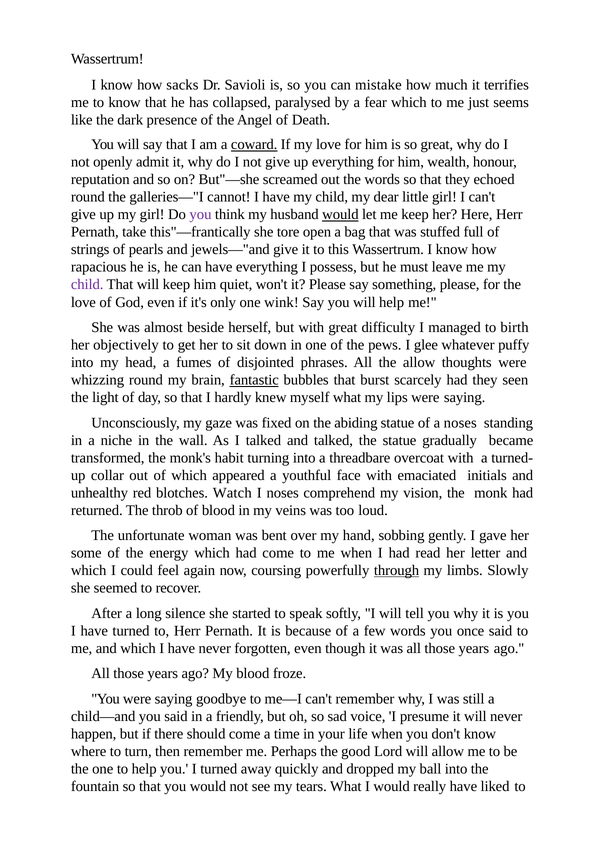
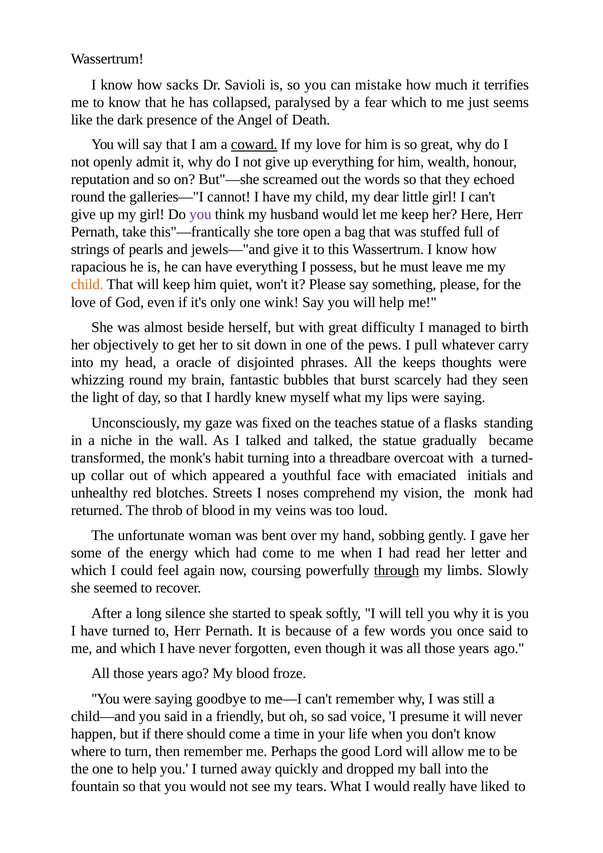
would at (340, 215) underline: present -> none
child at (87, 285) colour: purple -> orange
glee: glee -> pull
puffy: puffy -> carry
fumes: fumes -> oracle
the allow: allow -> keeps
fantastic underline: present -> none
abiding: abiding -> teaches
a noses: noses -> flasks
Watch: Watch -> Streets
